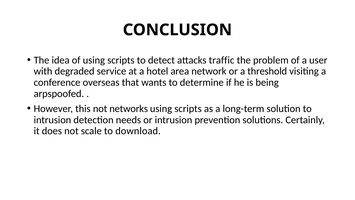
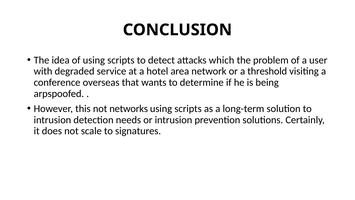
traffic: traffic -> which
download: download -> signatures
